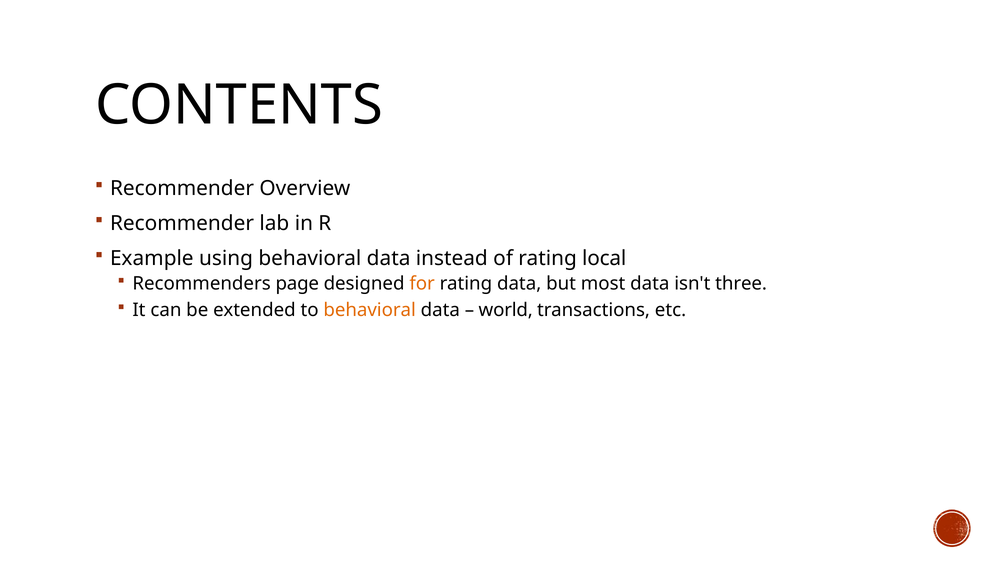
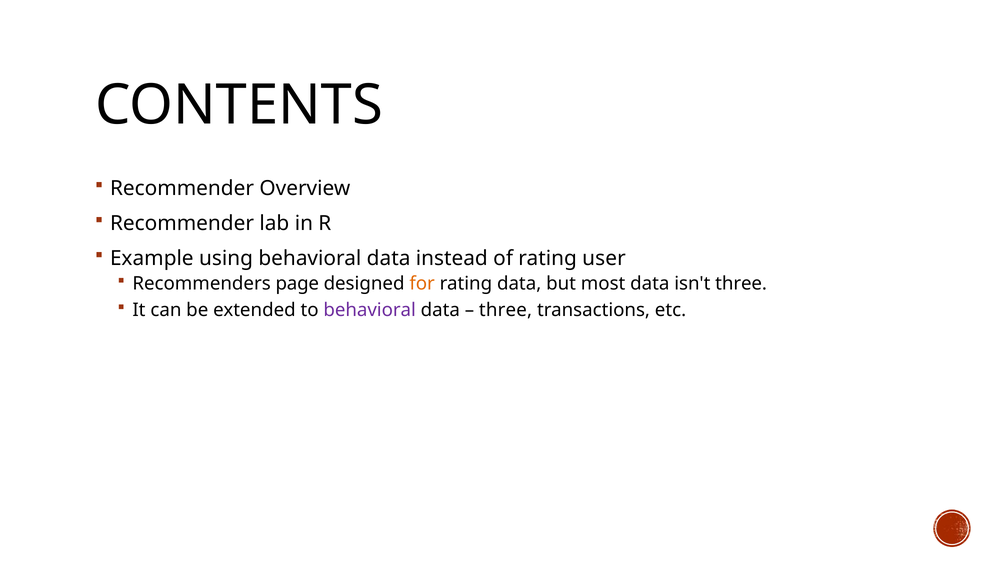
local: local -> user
behavioral at (370, 310) colour: orange -> purple
world at (506, 310): world -> three
